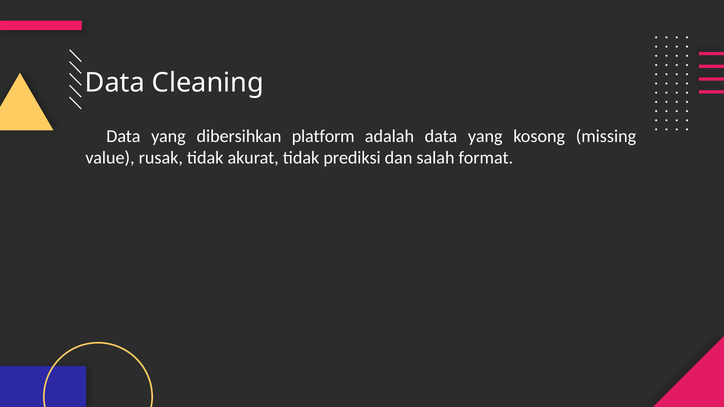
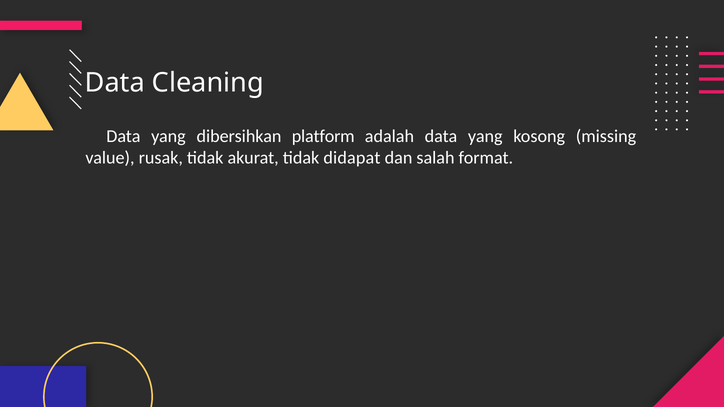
prediksi: prediksi -> didapat
